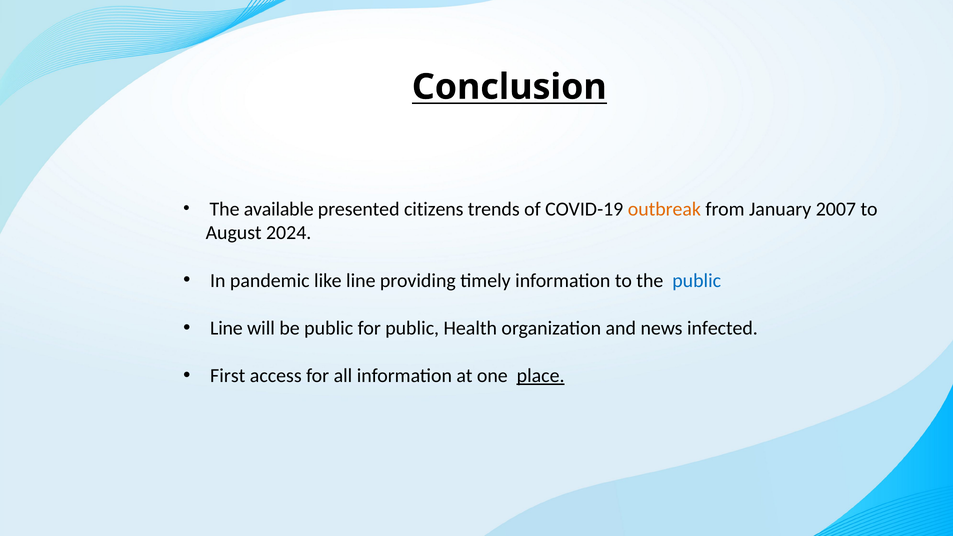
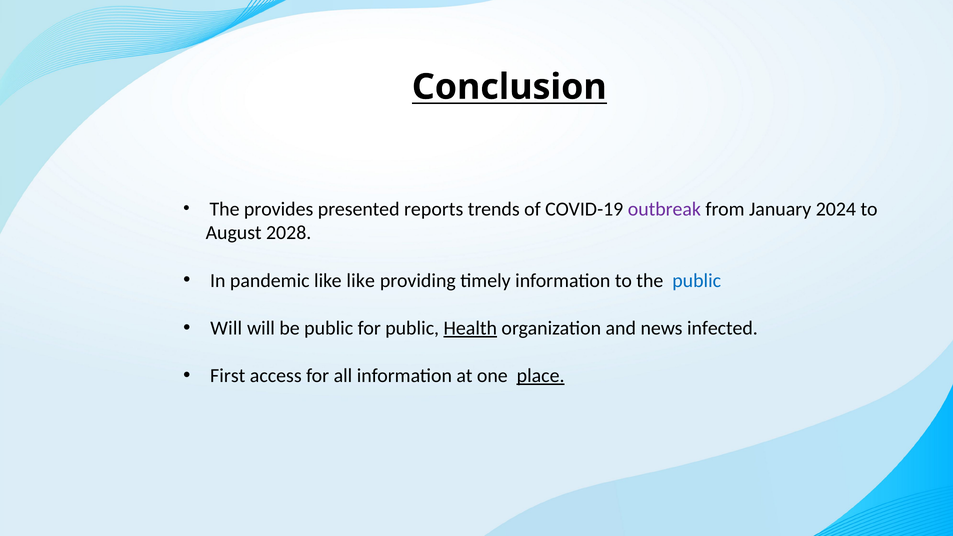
available: available -> provides
citizens: citizens -> reports
outbreak colour: orange -> purple
2007: 2007 -> 2024
2024: 2024 -> 2028
like line: line -> like
Line at (226, 328): Line -> Will
Health underline: none -> present
